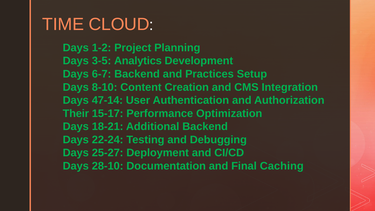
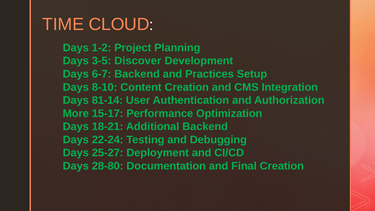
Analytics: Analytics -> Discover
47-14: 47-14 -> 81-14
Their: Their -> More
28-10: 28-10 -> 28-80
Final Caching: Caching -> Creation
